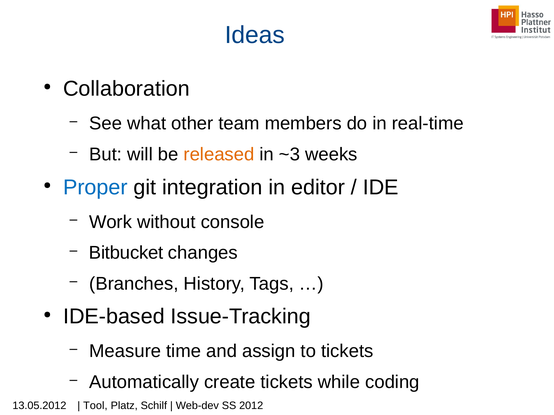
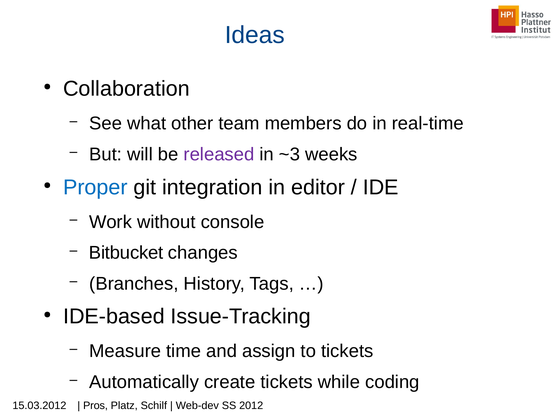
released colour: orange -> purple
13.05.2012: 13.05.2012 -> 15.03.2012
Tool: Tool -> Pros
